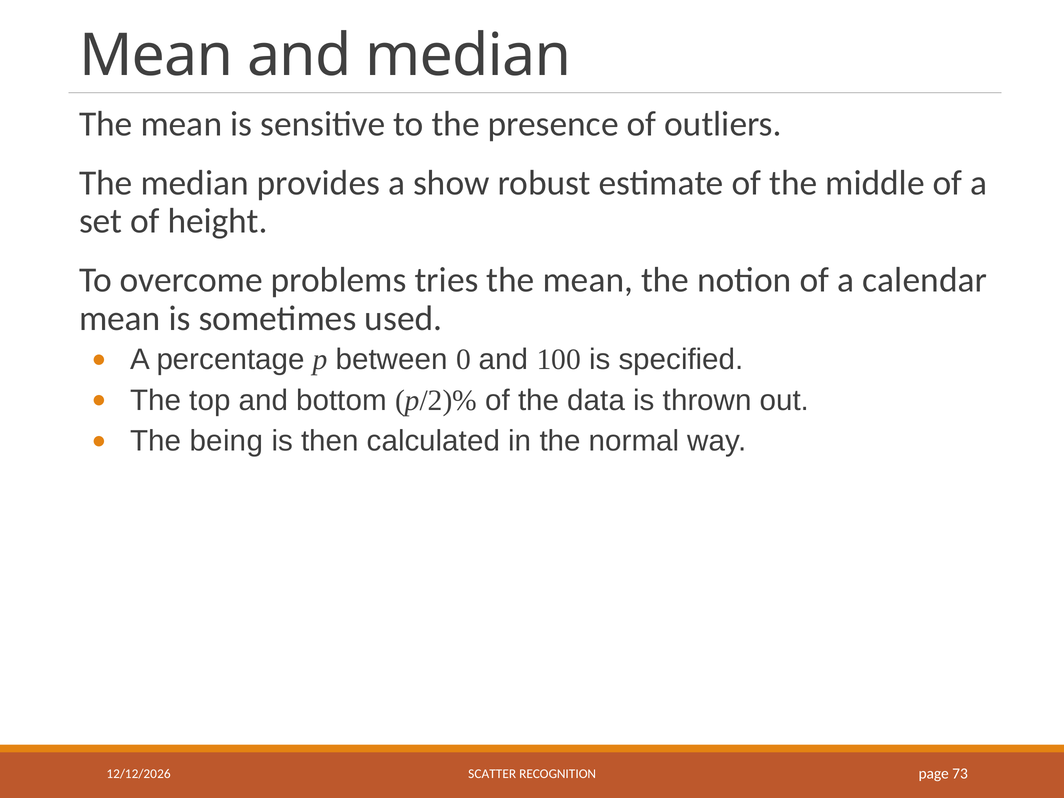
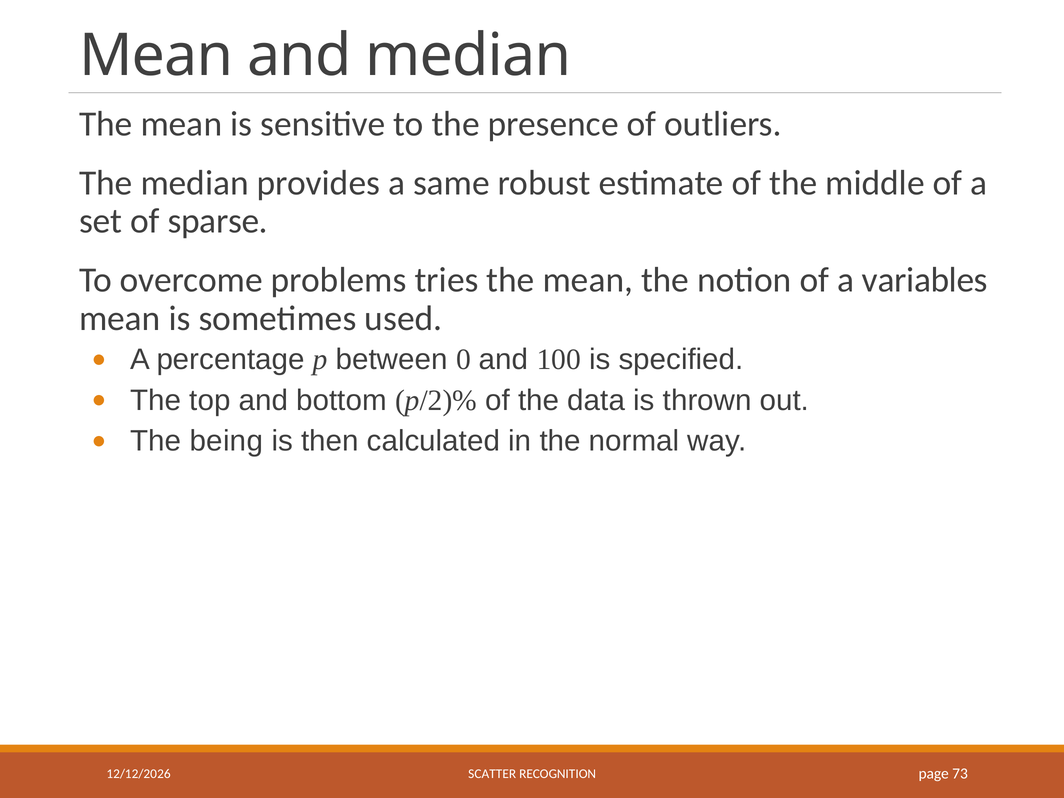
show: show -> same
height: height -> sparse
calendar: calendar -> variables
